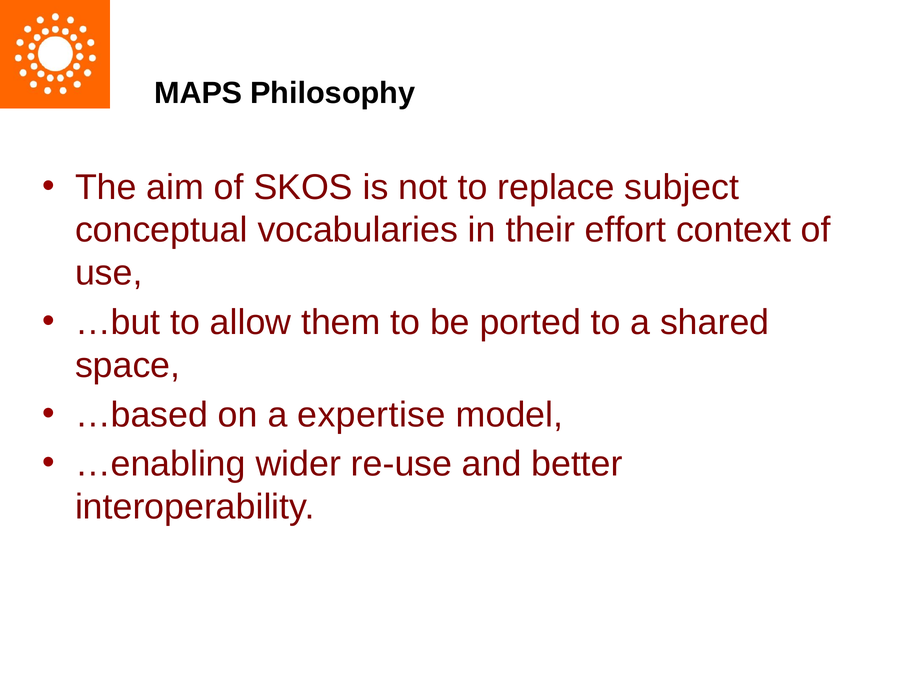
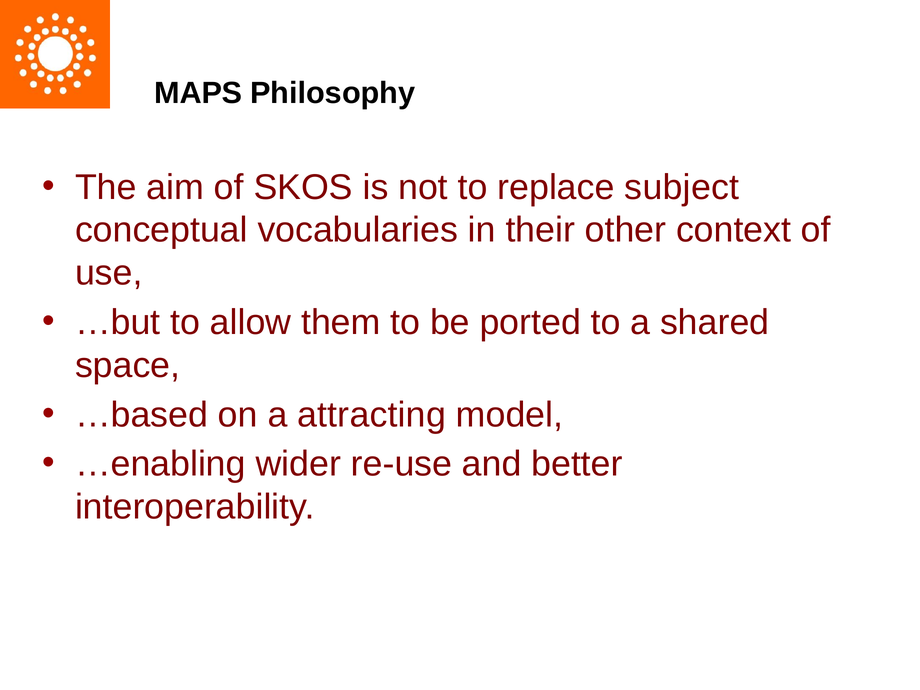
effort: effort -> other
expertise: expertise -> attracting
